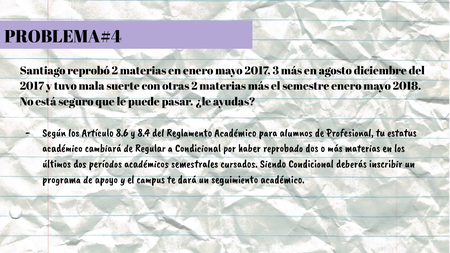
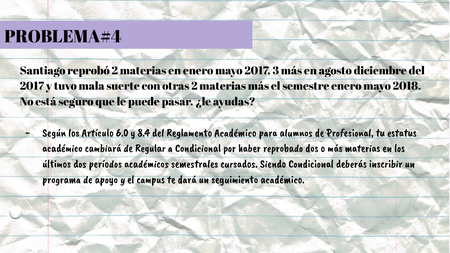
8.6: 8.6 -> 6.0
